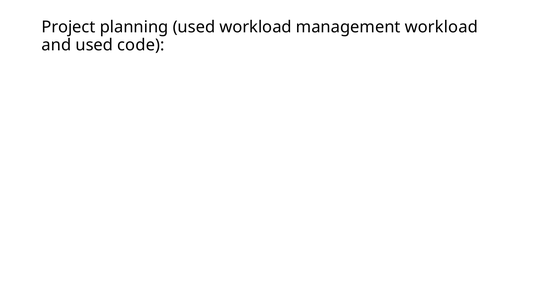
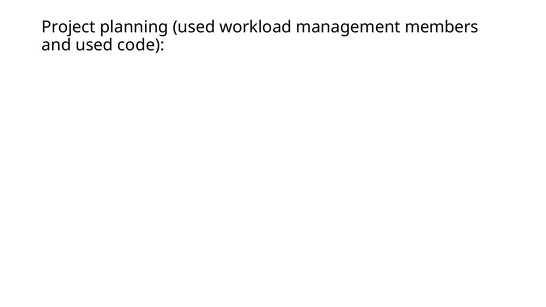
management workload: workload -> members
